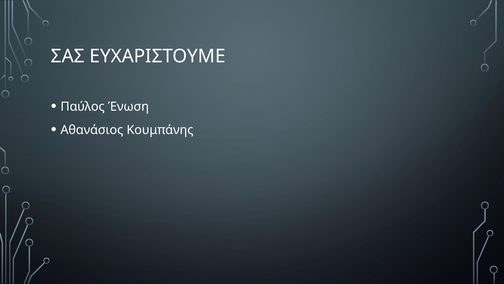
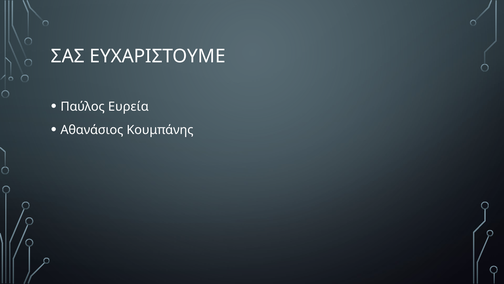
Ένωση: Ένωση -> Ευρεία
